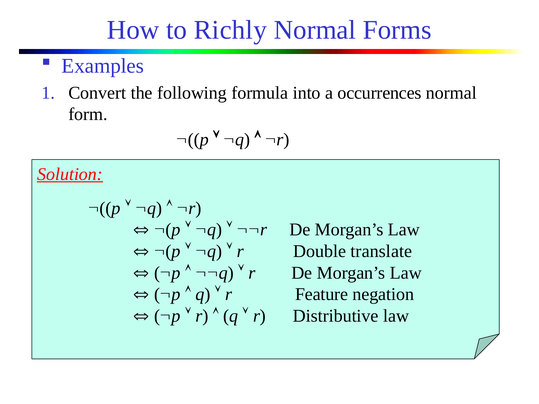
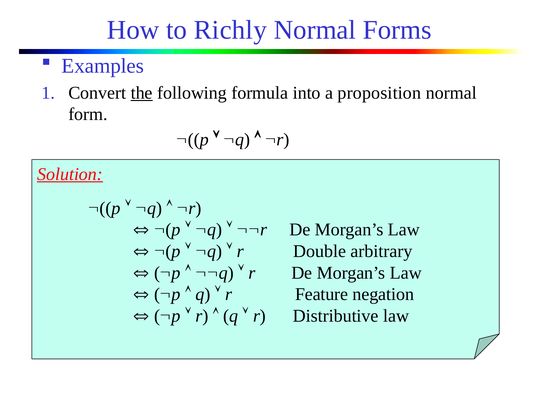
the underline: none -> present
occurrences: occurrences -> proposition
translate: translate -> arbitrary
